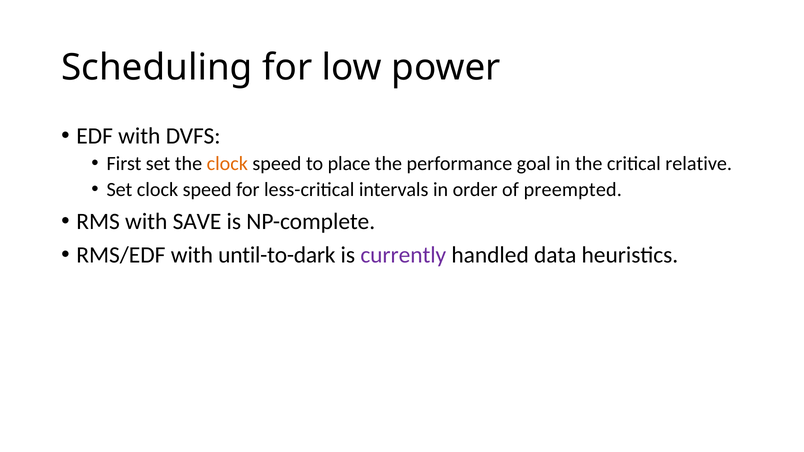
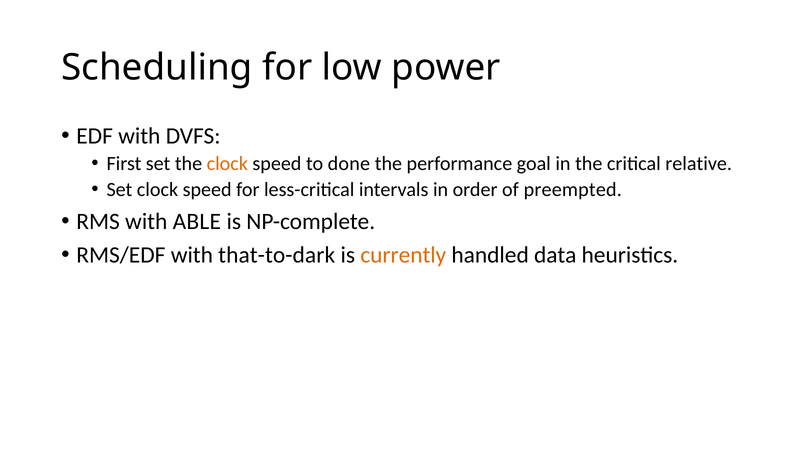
place: place -> done
SAVE: SAVE -> ABLE
until-to-dark: until-to-dark -> that-to-dark
currently colour: purple -> orange
